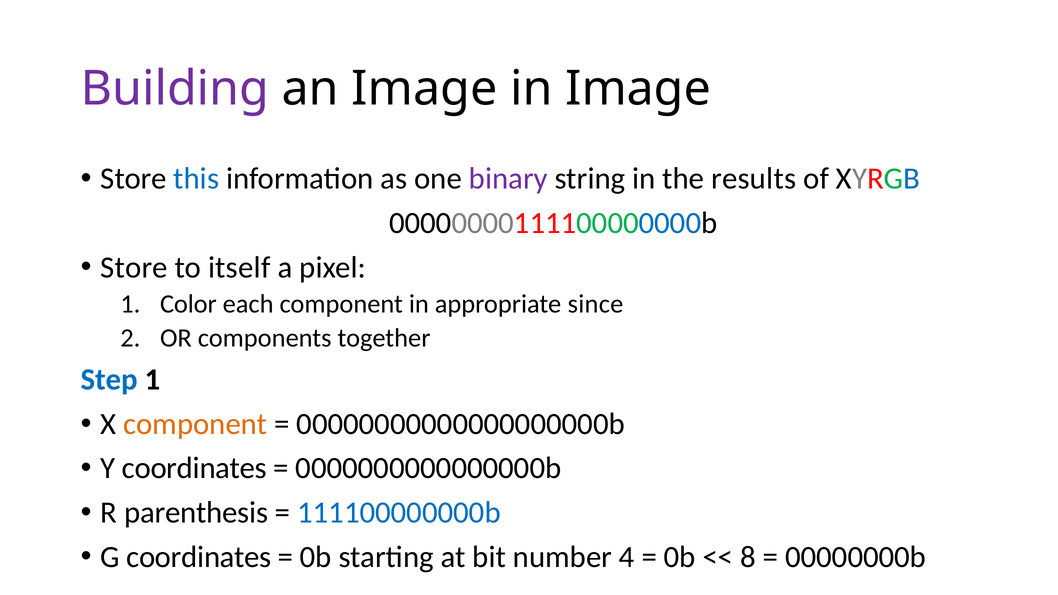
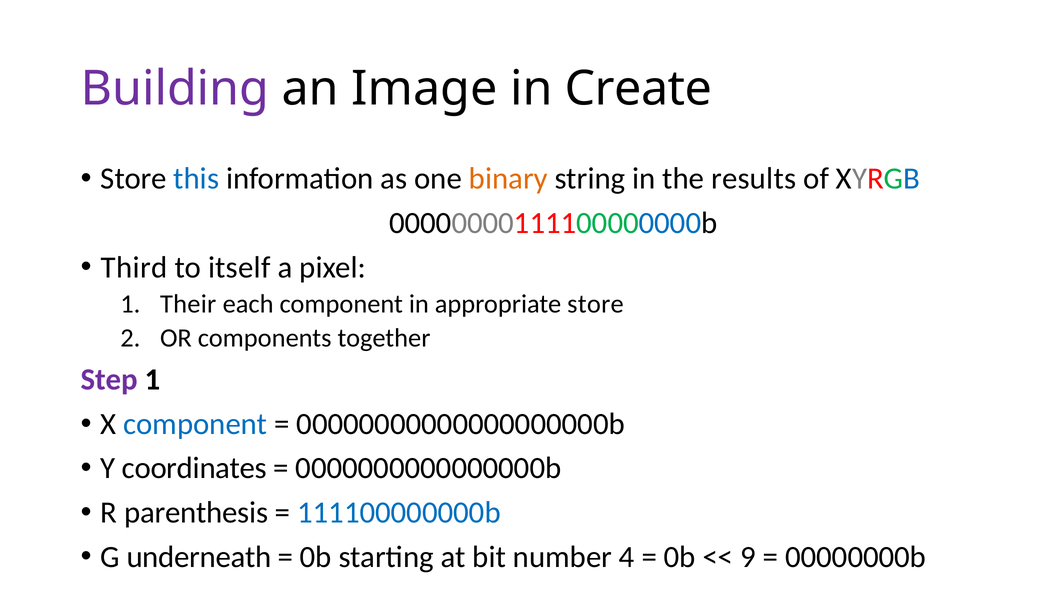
in Image: Image -> Create
binary colour: purple -> orange
Store at (134, 267): Store -> Third
Color: Color -> Their
appropriate since: since -> store
Step colour: blue -> purple
component at (195, 424) colour: orange -> blue
G coordinates: coordinates -> underneath
8: 8 -> 9
